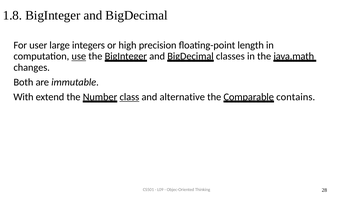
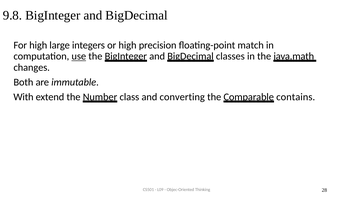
1.8: 1.8 -> 9.8
For user: user -> high
length: length -> match
class underline: present -> none
alternative: alternative -> converting
